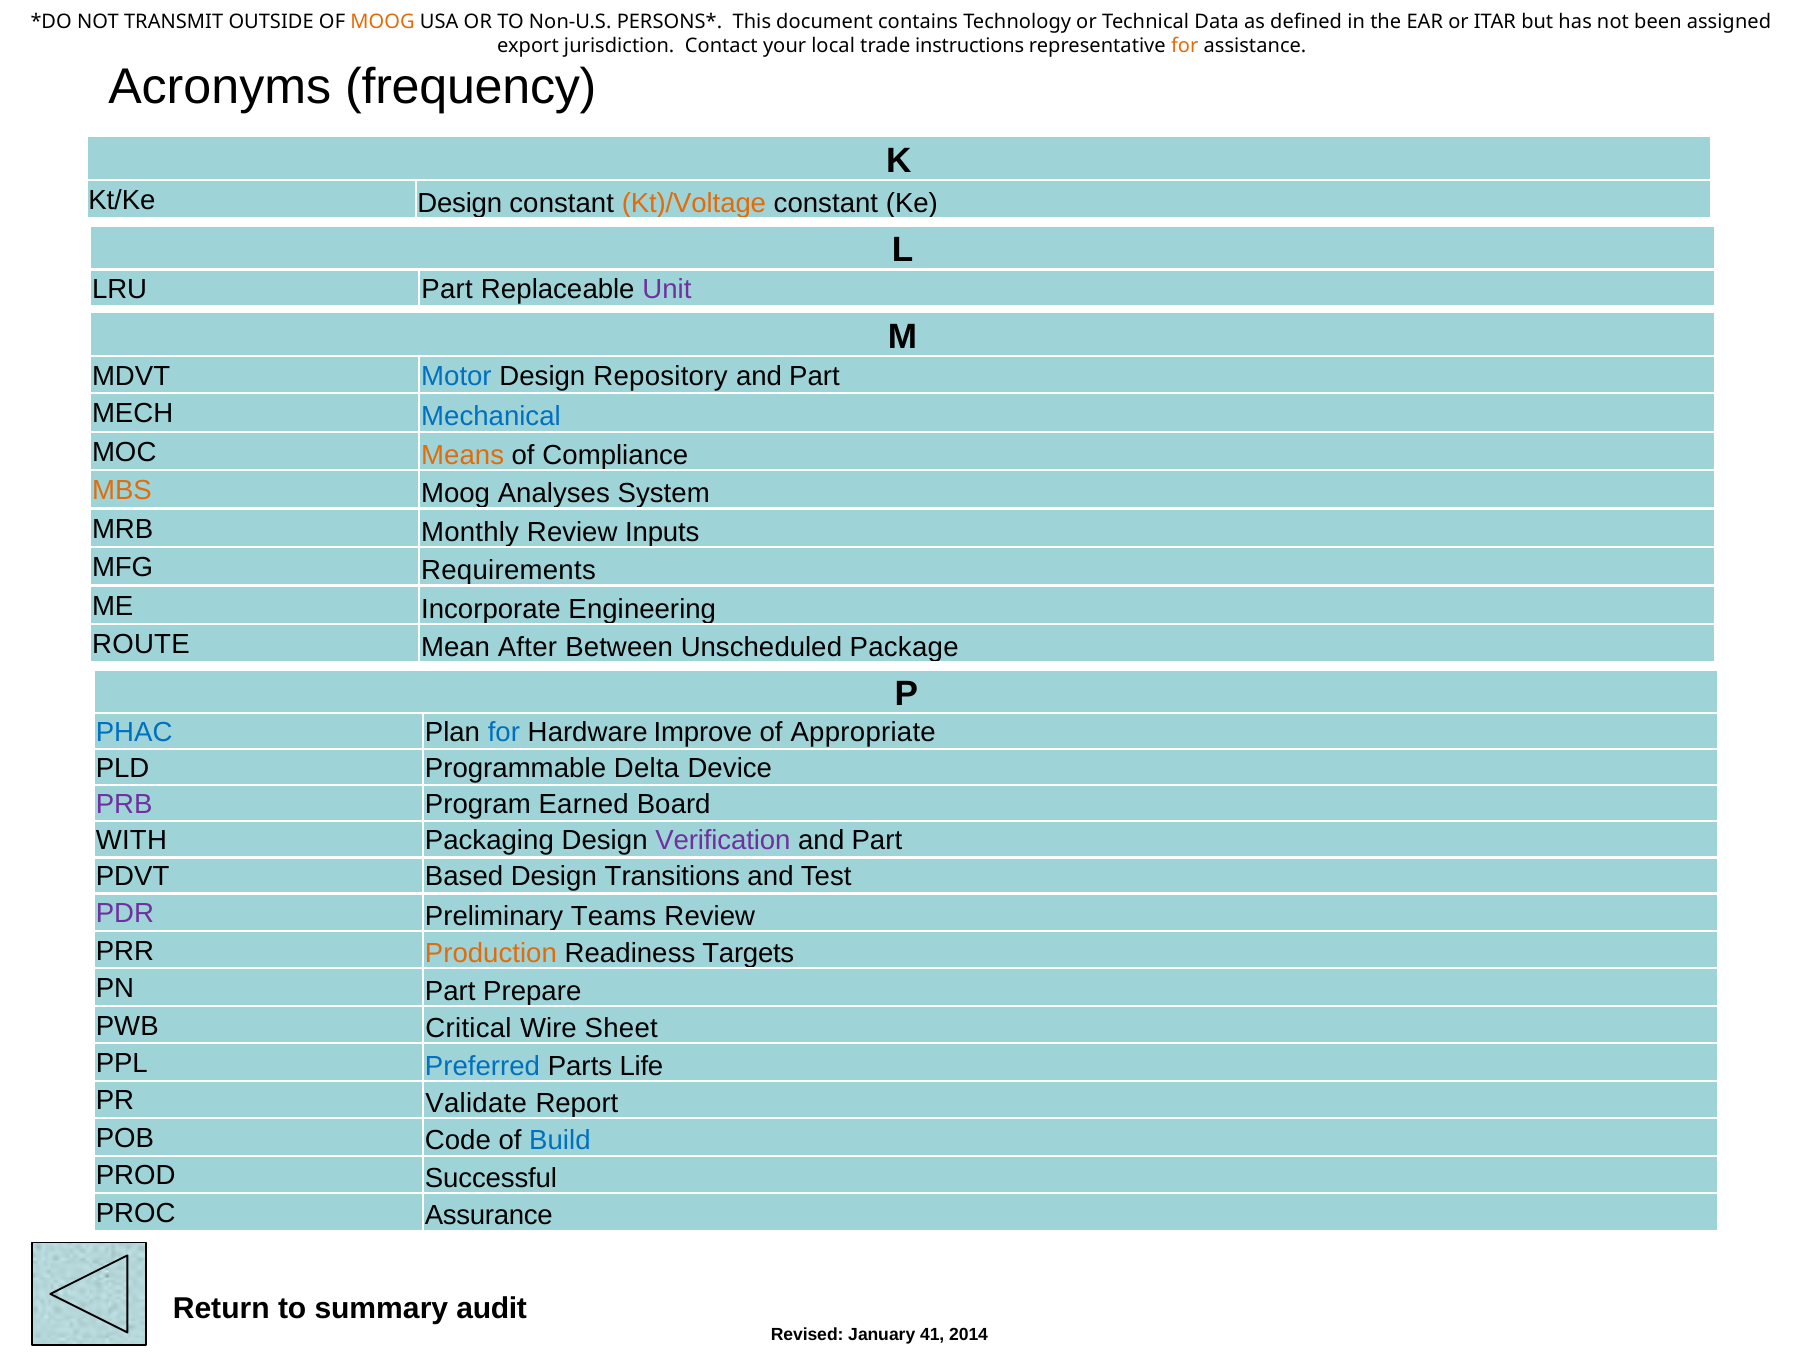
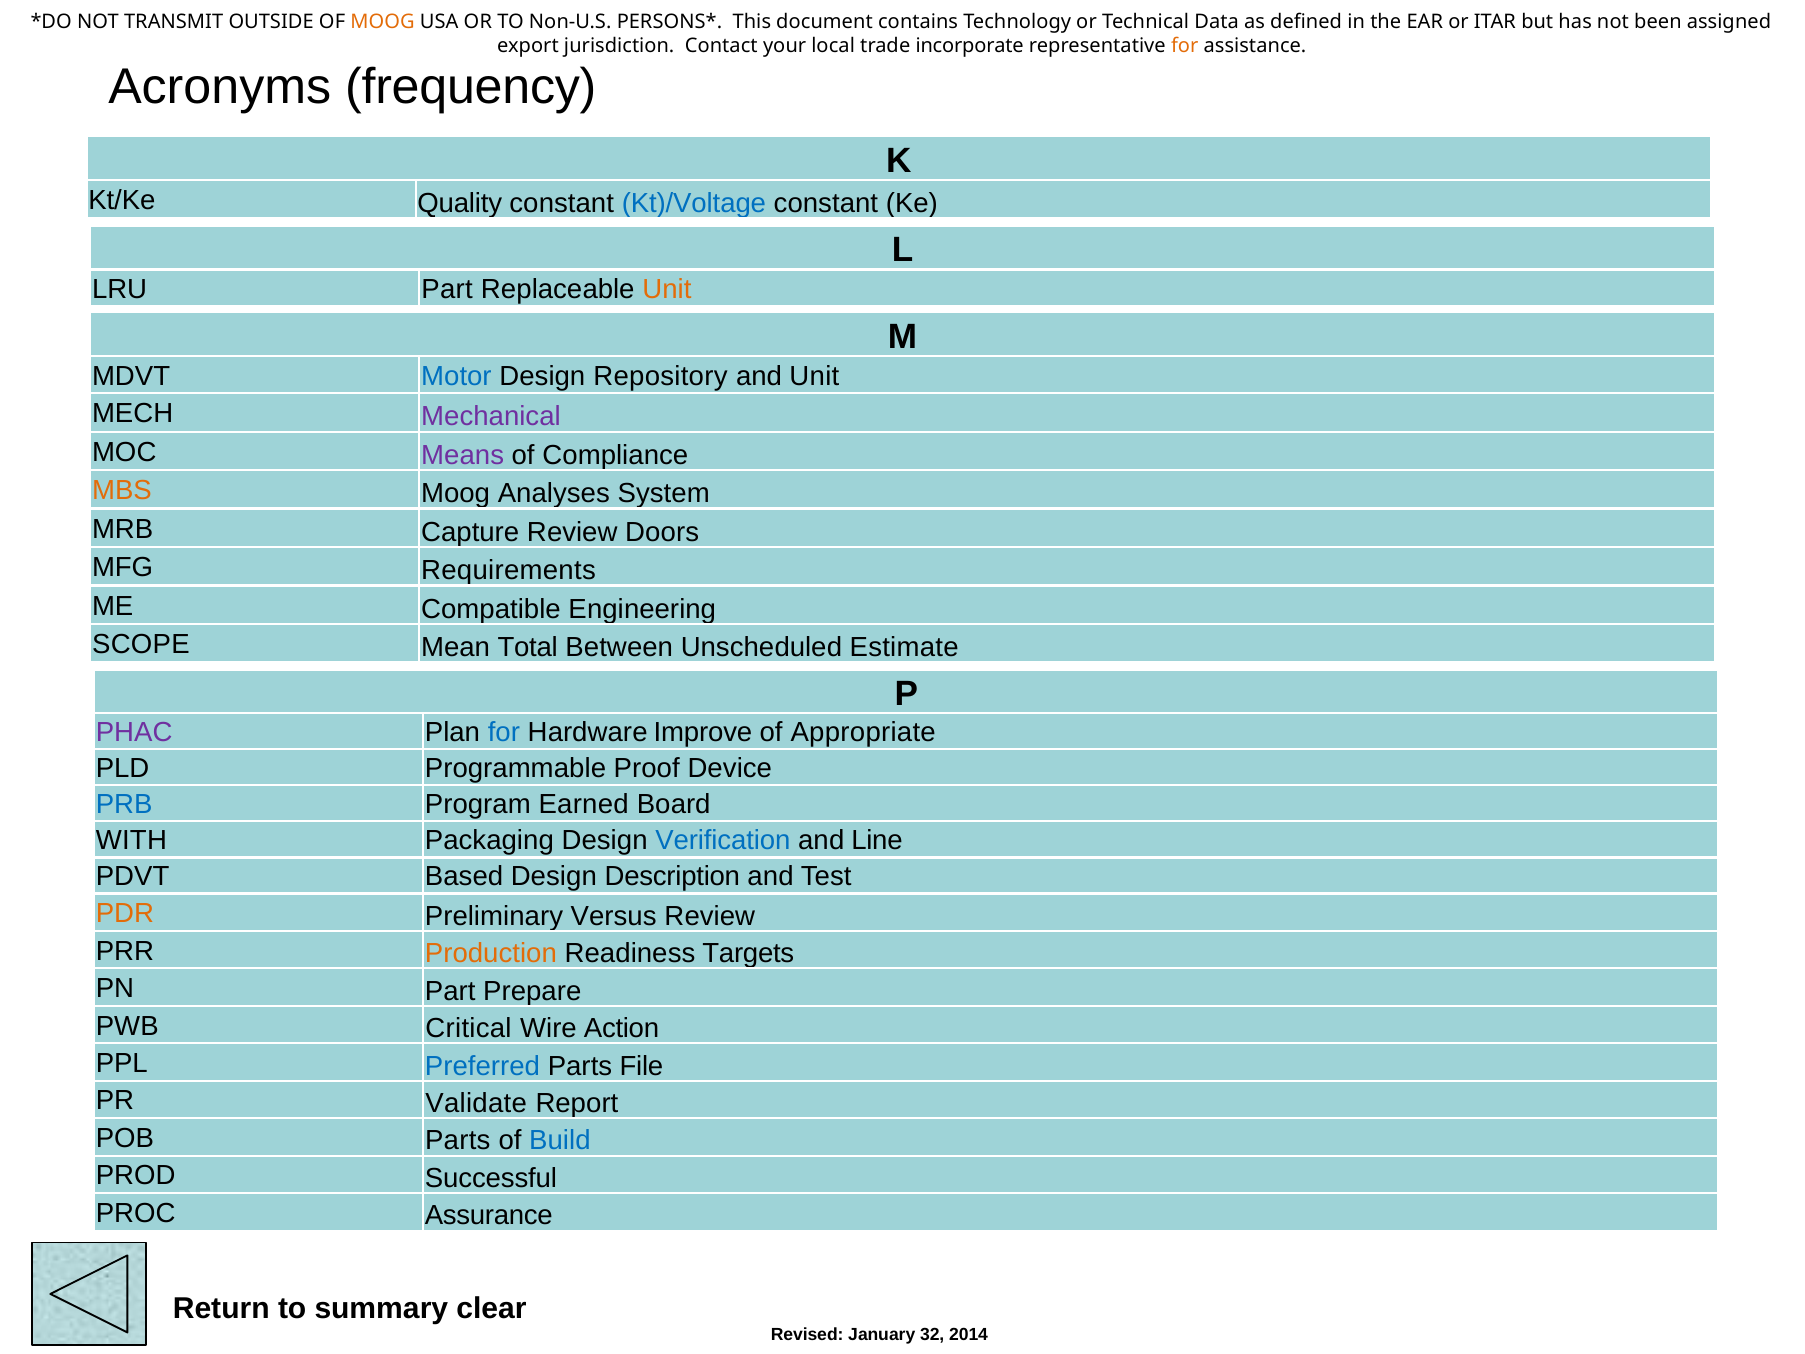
instructions: instructions -> incorporate
Kt/Ke Design: Design -> Quality
Kt)/Voltage colour: orange -> blue
Unit at (667, 289) colour: purple -> orange
Part at (815, 376): Part -> Unit
Mechanical colour: blue -> purple
Means colour: orange -> purple
Monthly: Monthly -> Capture
Inputs: Inputs -> Doors
Incorporate: Incorporate -> Compatible
ROUTE: ROUTE -> SCOPE
After: After -> Total
Package: Package -> Estimate
PHAC colour: blue -> purple
Delta: Delta -> Proof
PRB colour: purple -> blue
Verification colour: purple -> blue
Part at (877, 841): Part -> Line
Transitions: Transitions -> Description
PDR colour: purple -> orange
Teams: Teams -> Versus
Sheet: Sheet -> Action
Life: Life -> File
Code at (458, 1141): Code -> Parts
audit: audit -> clear
41: 41 -> 32
